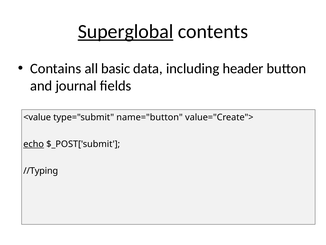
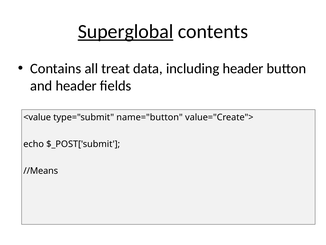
basic: basic -> treat
and journal: journal -> header
echo underline: present -> none
//Typing: //Typing -> //Means
